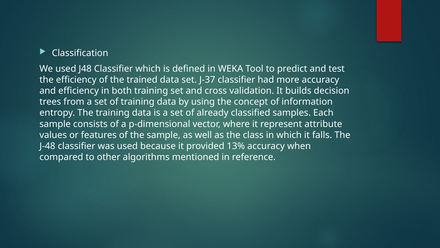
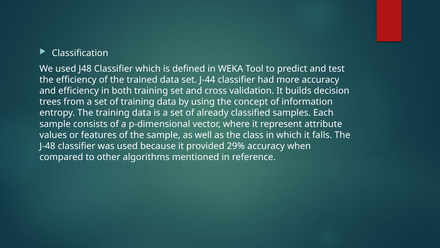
J-37: J-37 -> J-44
13%: 13% -> 29%
